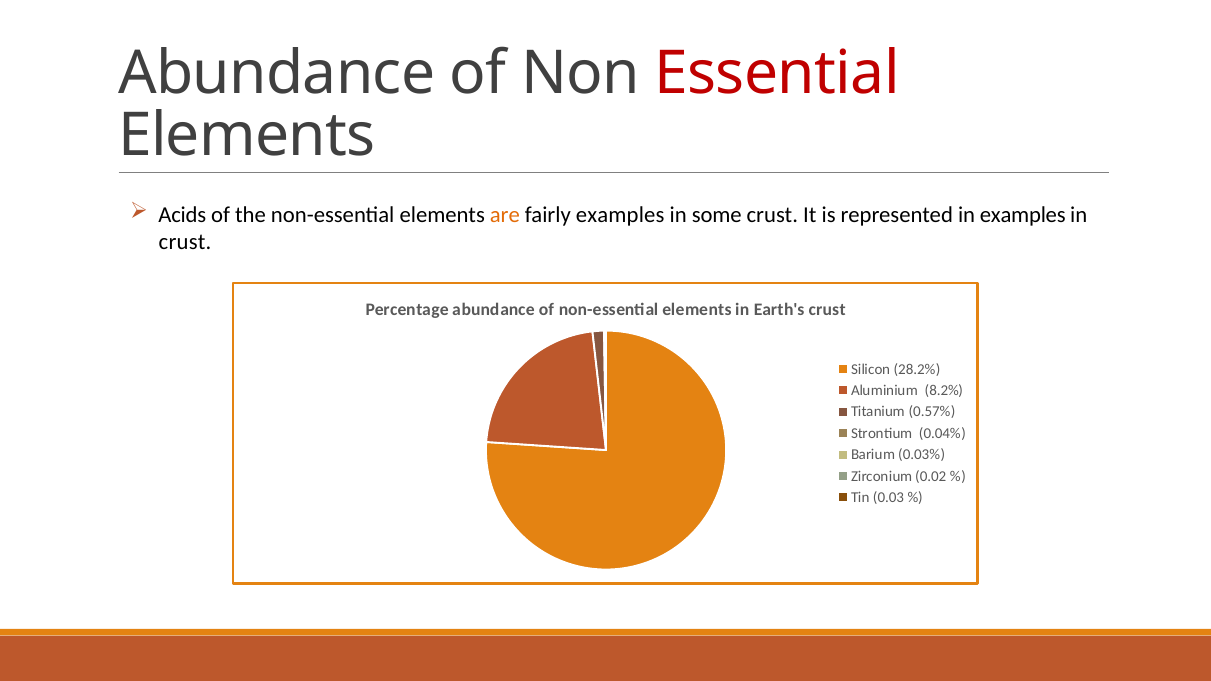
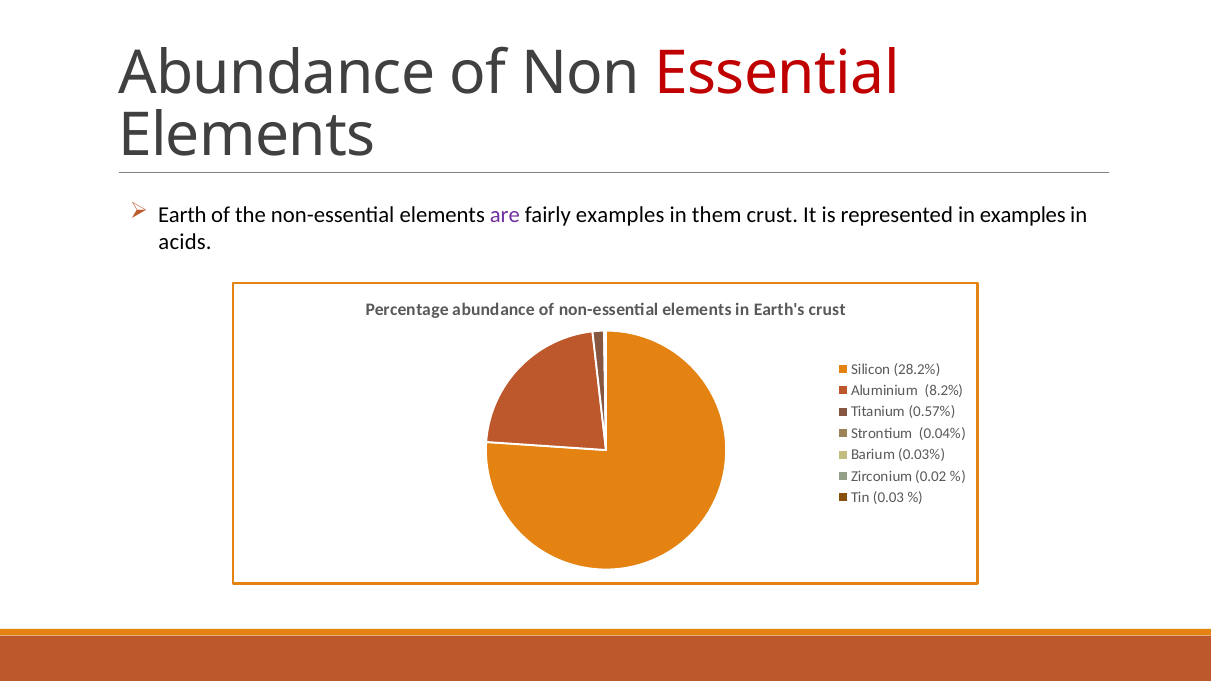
Acids: Acids -> Earth
are colour: orange -> purple
some: some -> them
crust at (185, 242): crust -> acids
